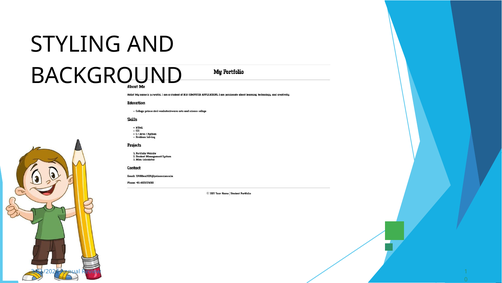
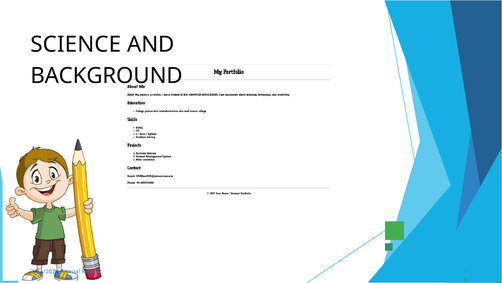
STYLING: STYLING -> SCIENCE
